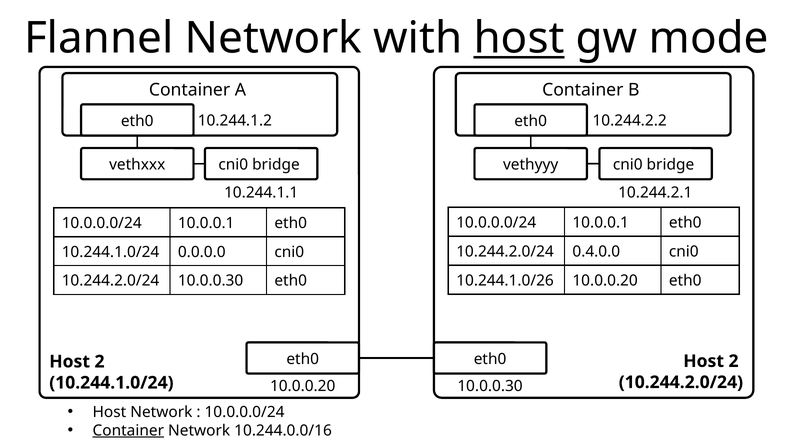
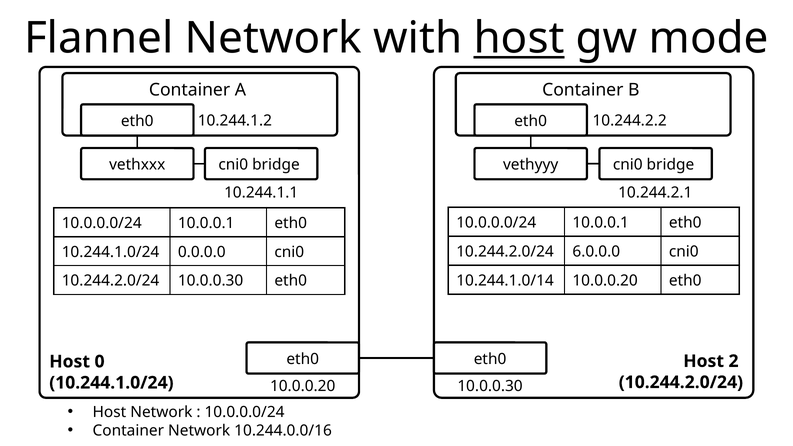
0.4.0.0: 0.4.0.0 -> 6.0.0.0
10.244.1.0/26: 10.244.1.0/26 -> 10.244.1.0/14
2 at (100, 362): 2 -> 0
Container at (128, 431) underline: present -> none
